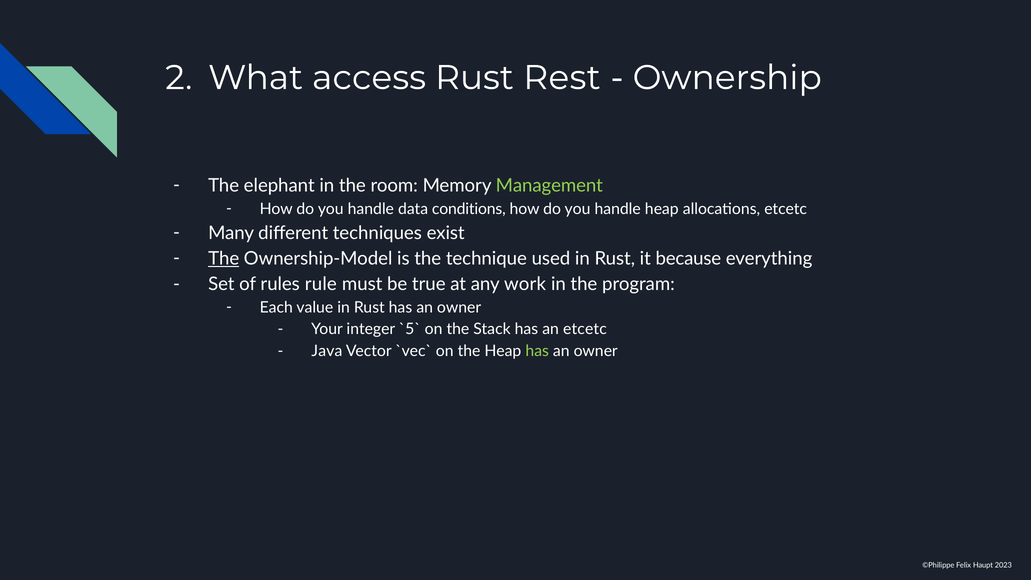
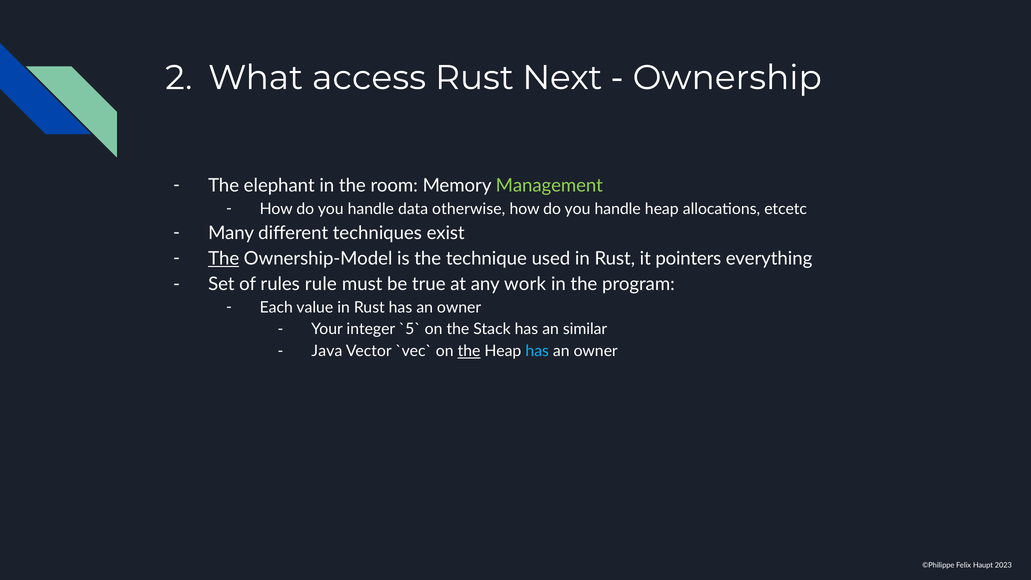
Rest: Rest -> Next
conditions: conditions -> otherwise
because: because -> pointers
an etcetc: etcetc -> similar
the at (469, 351) underline: none -> present
has at (537, 351) colour: light green -> light blue
